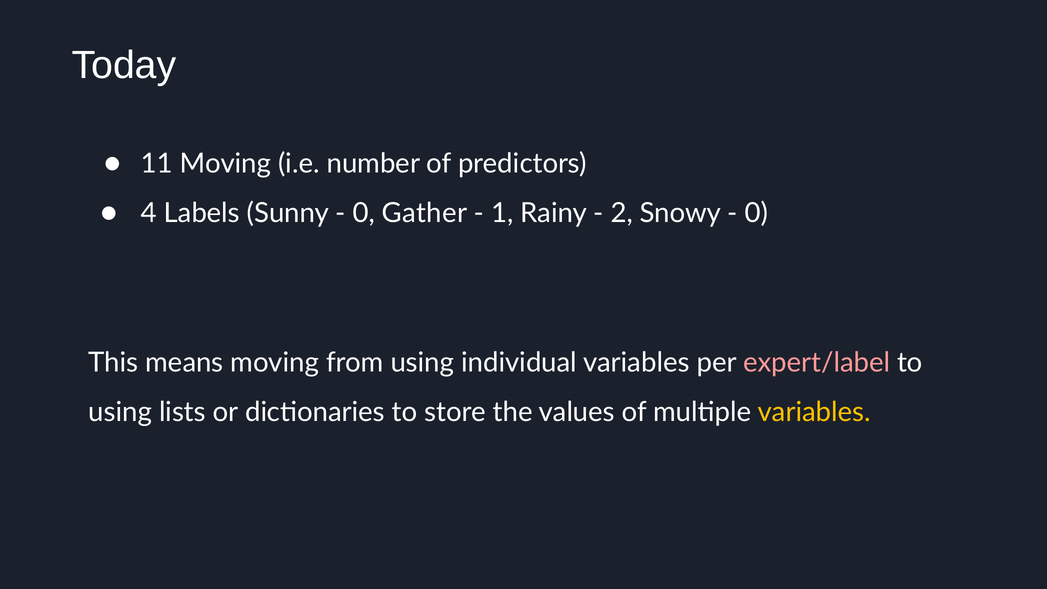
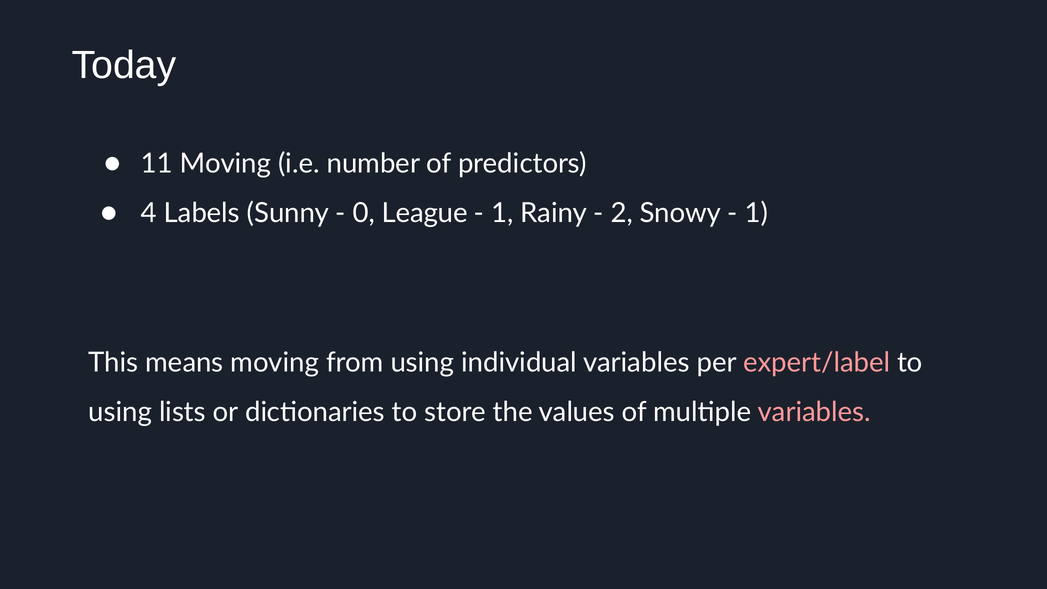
Gather: Gather -> League
0 at (756, 213): 0 -> 1
variables at (814, 412) colour: yellow -> pink
